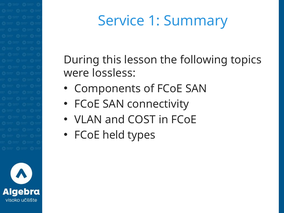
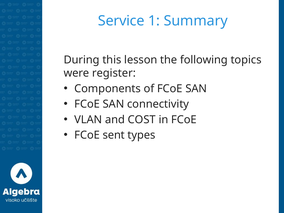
lossless: lossless -> register
held: held -> sent
